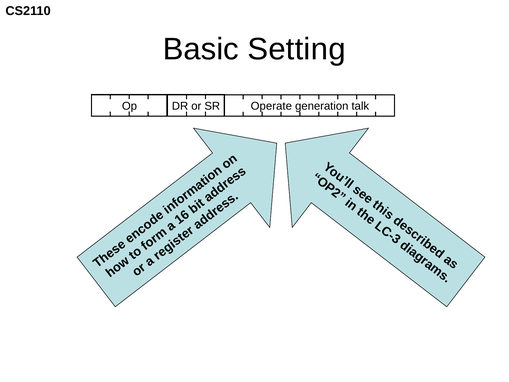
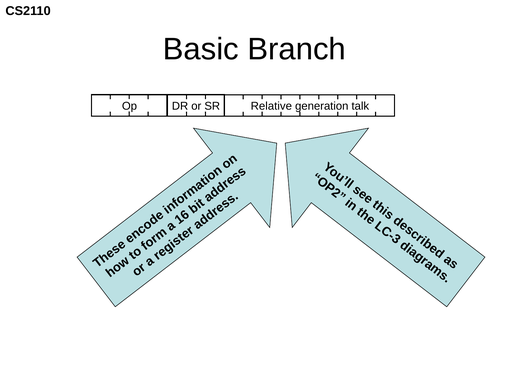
Setting: Setting -> Branch
Operate: Operate -> Relative
